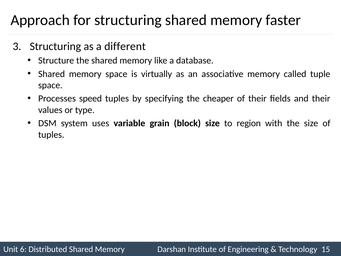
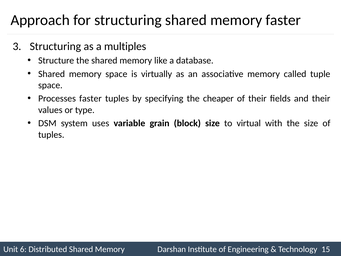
different: different -> multiples
Processes speed: speed -> faster
region: region -> virtual
